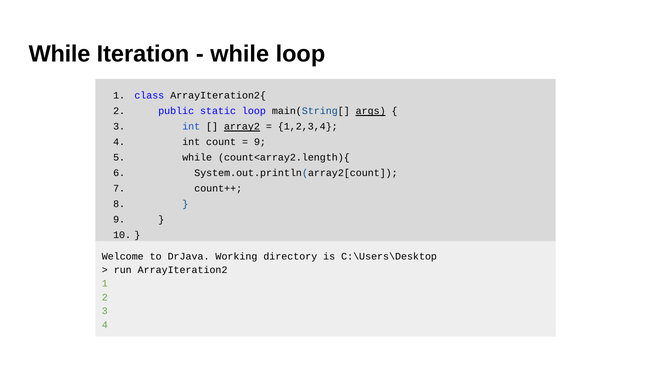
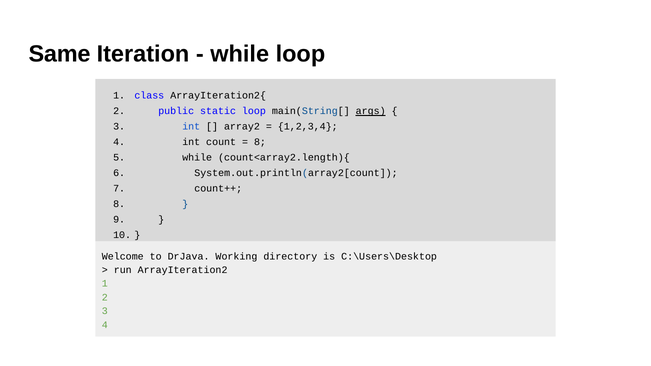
While at (60, 54): While -> Same
array2 underline: present -> none
9 at (260, 142): 9 -> 8
